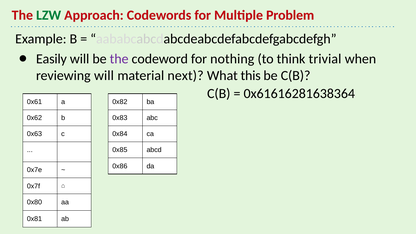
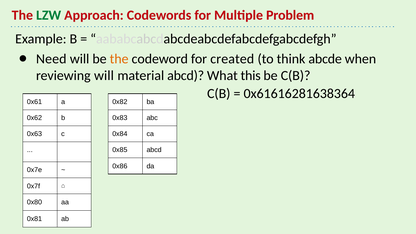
Easily: Easily -> Need
the at (119, 59) colour: purple -> orange
nothing: nothing -> created
trivial: trivial -> abcde
material next: next -> abcd
